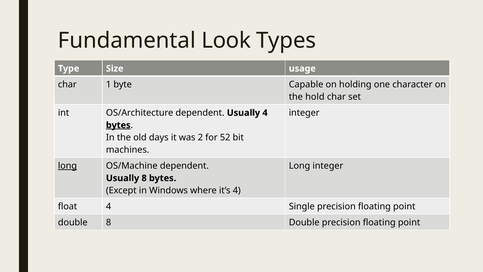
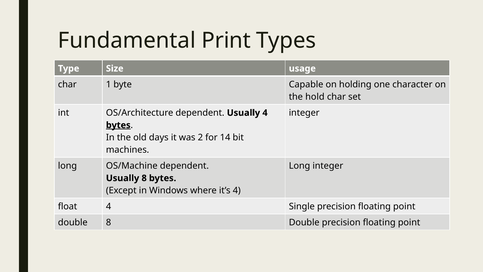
Look: Look -> Print
52: 52 -> 14
long at (67, 166) underline: present -> none
